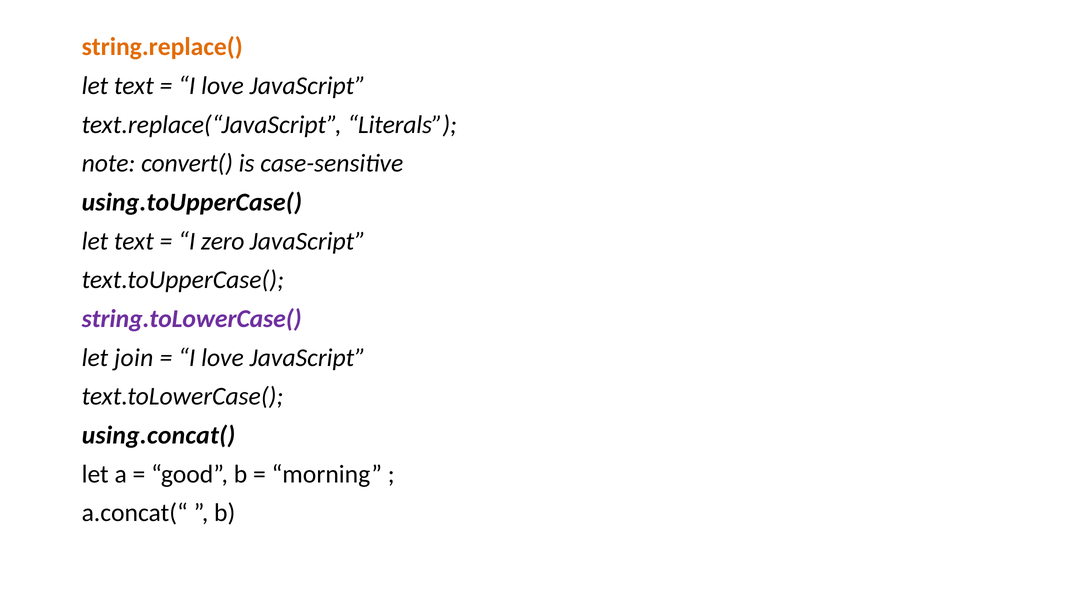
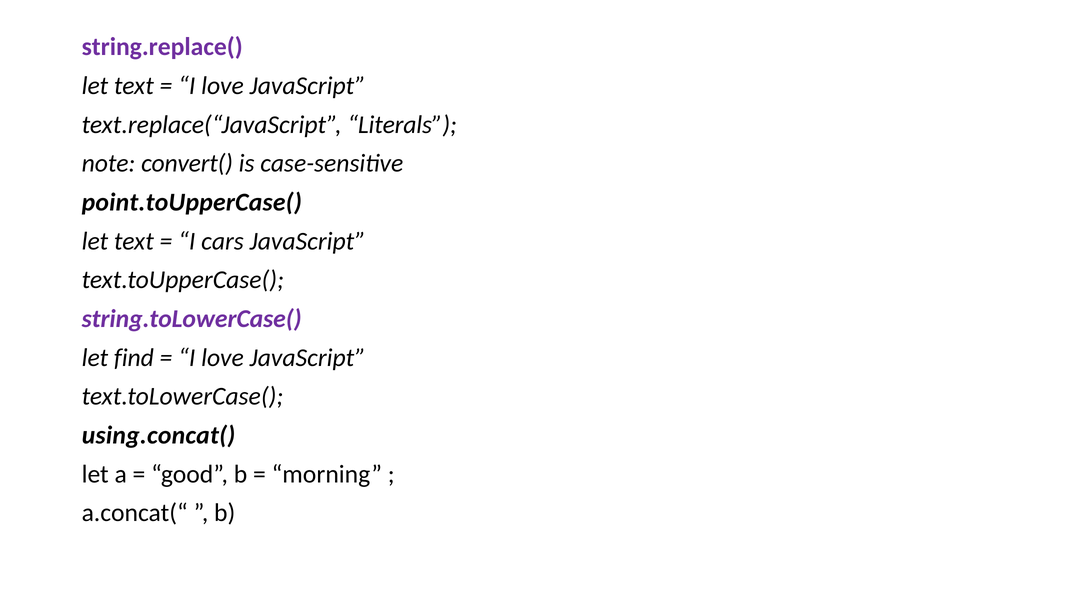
string.replace( colour: orange -> purple
using.toUpperCase(: using.toUpperCase( -> point.toUpperCase(
zero: zero -> cars
join: join -> find
